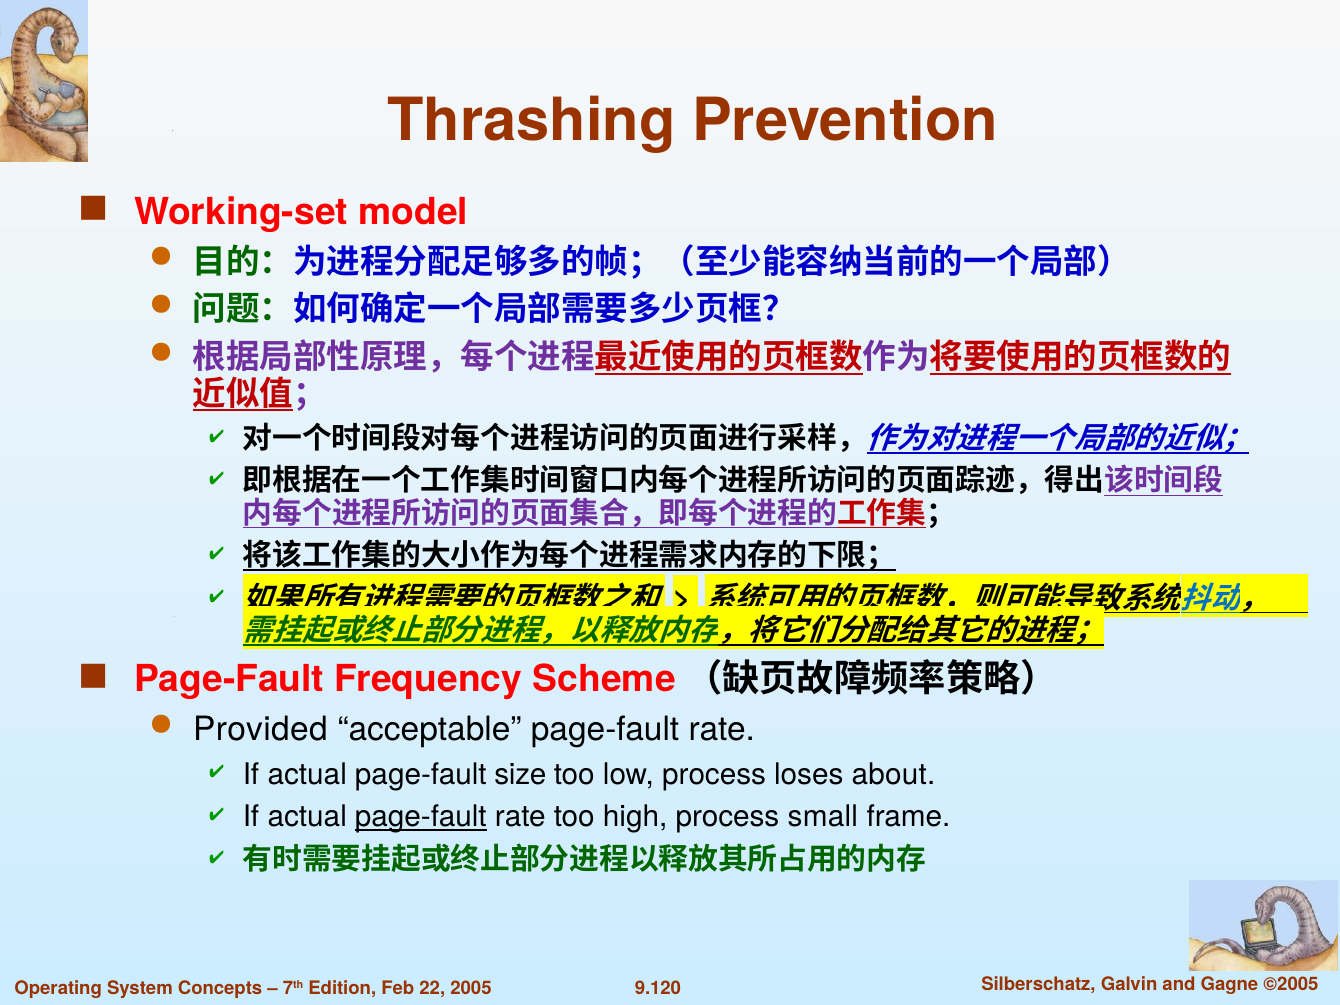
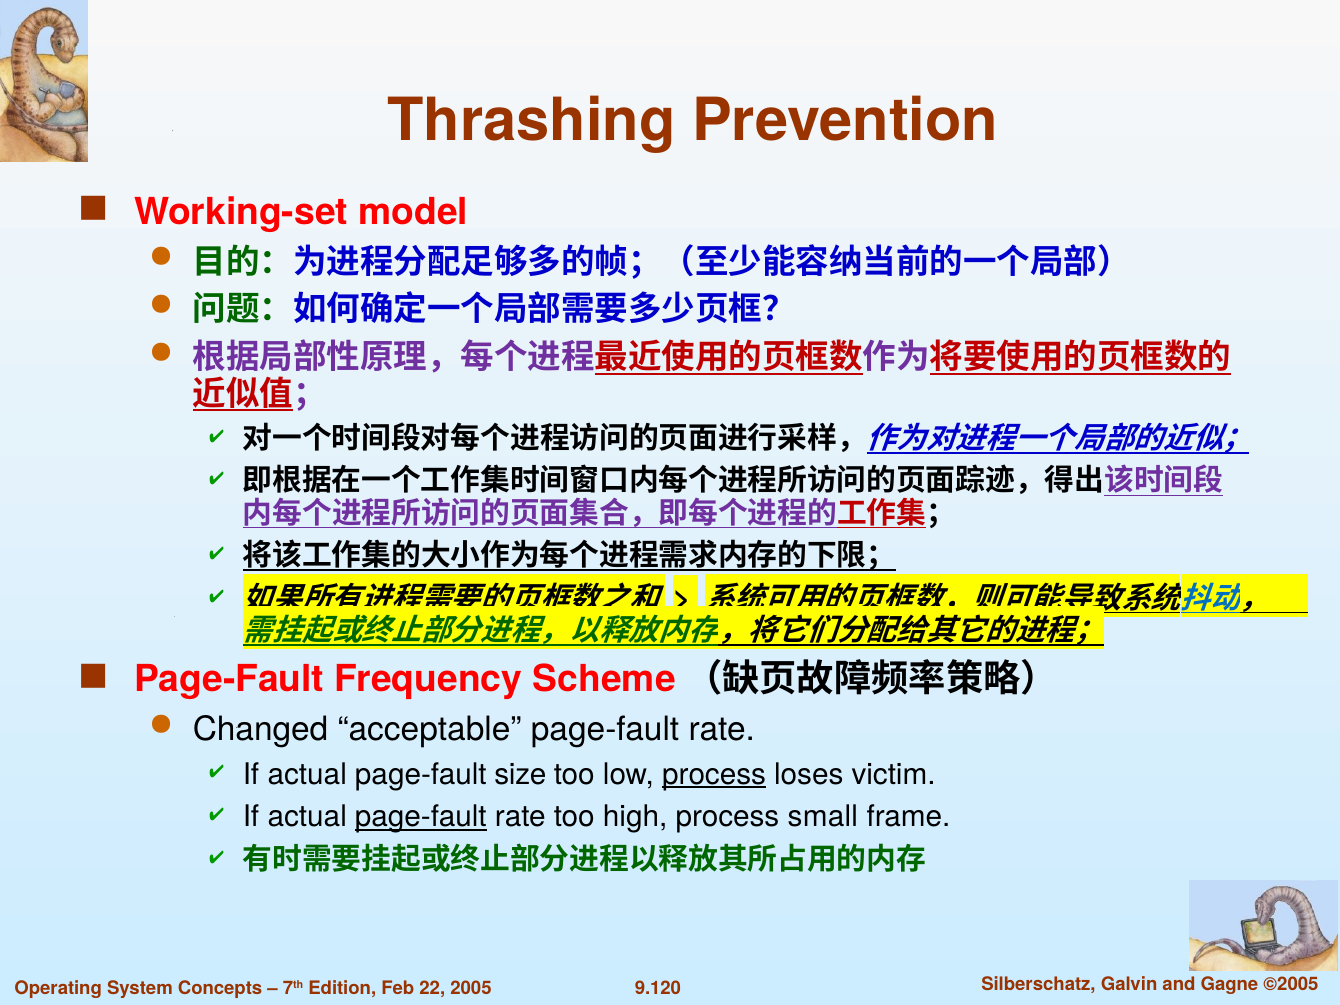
Provided: Provided -> Changed
process at (714, 774) underline: none -> present
about: about -> victim
